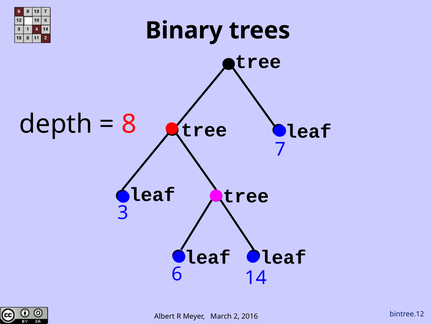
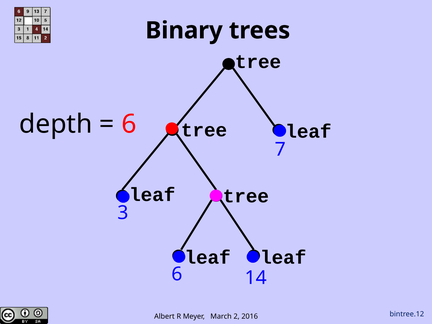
8 at (129, 124): 8 -> 6
